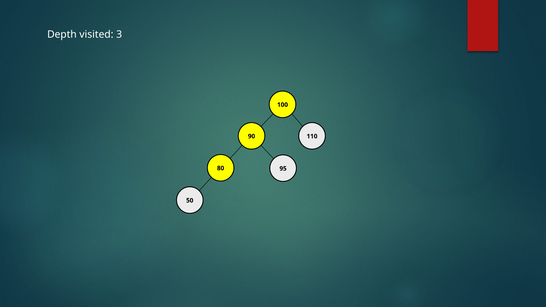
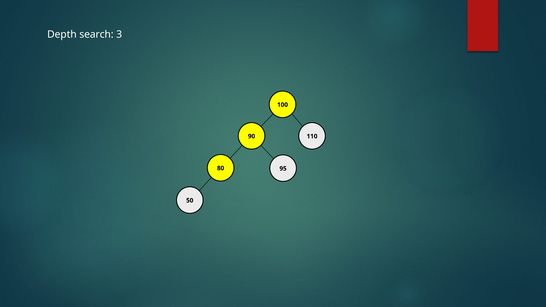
visited: visited -> search
